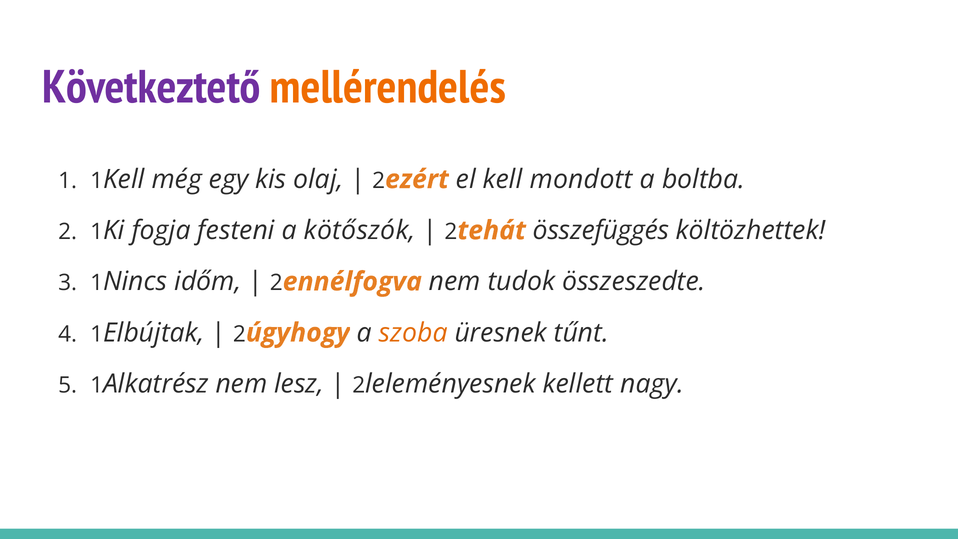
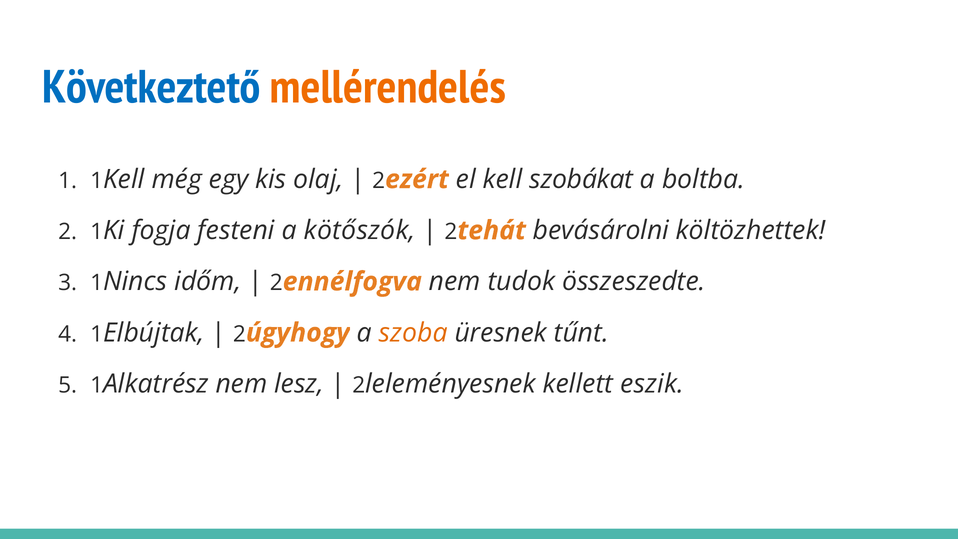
Következtető colour: purple -> blue
mondott: mondott -> szobákat
összefüggés: összefüggés -> bevásárolni
nagy: nagy -> eszik
